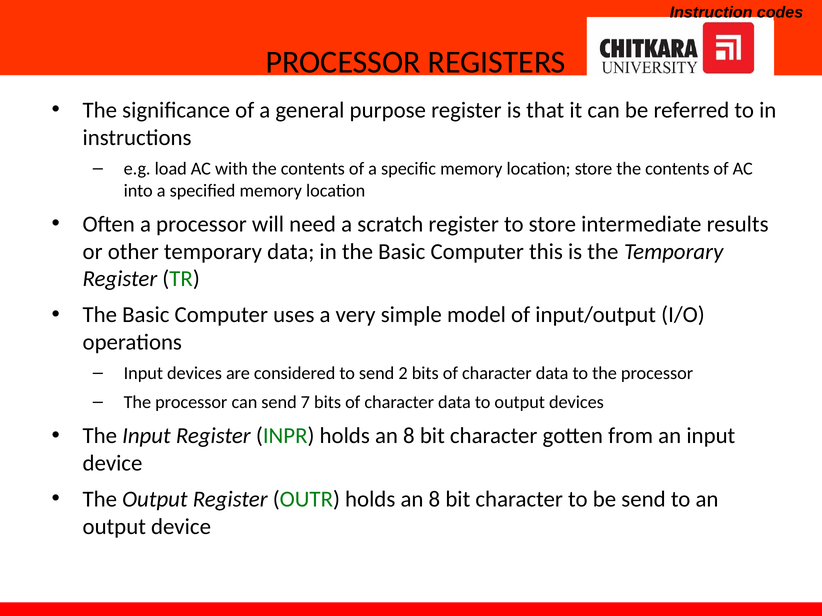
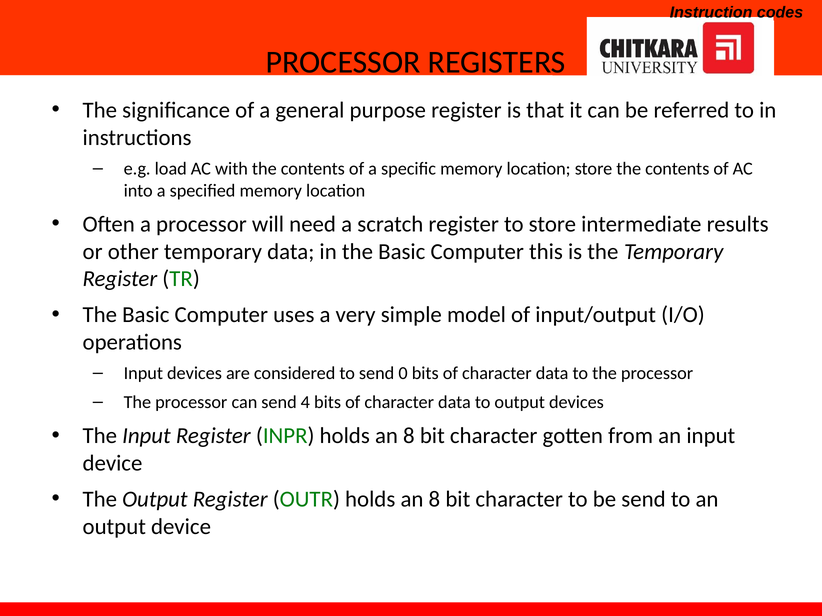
2: 2 -> 0
7: 7 -> 4
